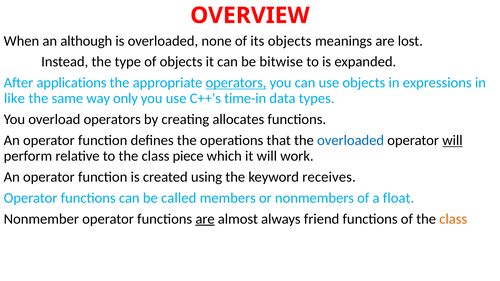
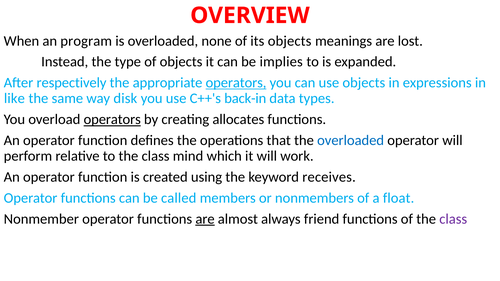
although: although -> program
bitwise: bitwise -> implies
applications: applications -> respectively
only: only -> disk
time-in: time-in -> back-in
operators at (112, 120) underline: none -> present
will at (452, 141) underline: present -> none
piece: piece -> mind
class at (453, 219) colour: orange -> purple
